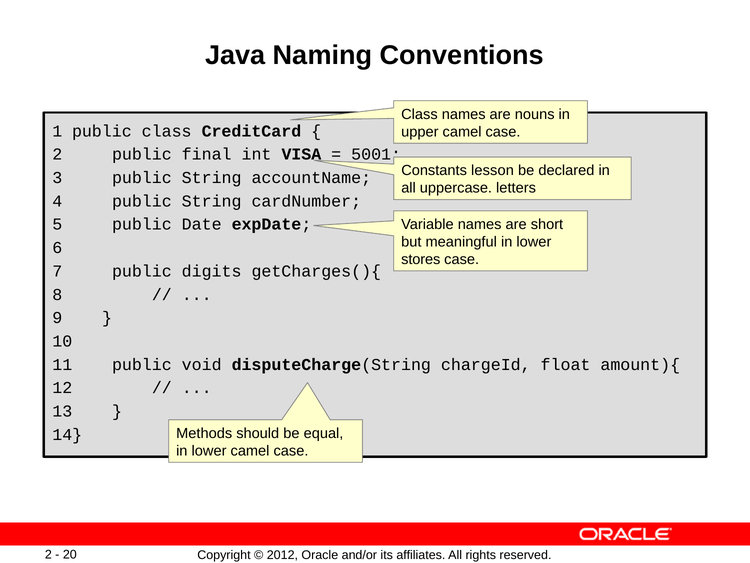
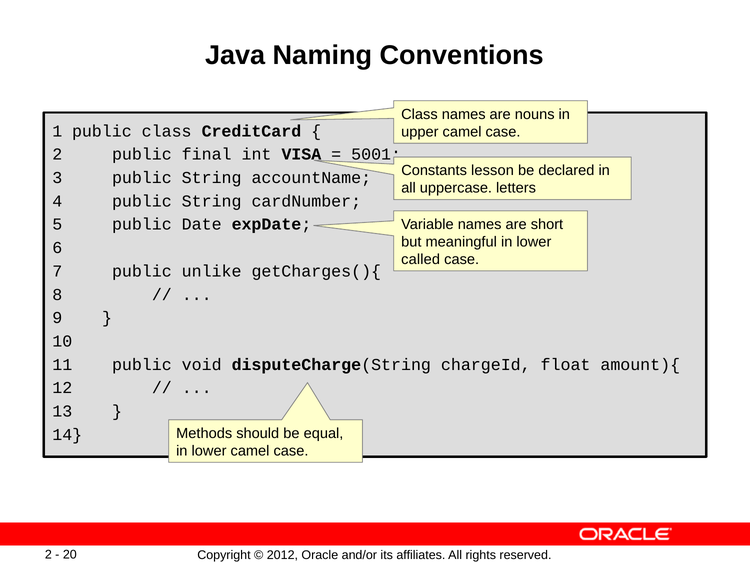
stores: stores -> called
digits: digits -> unlike
